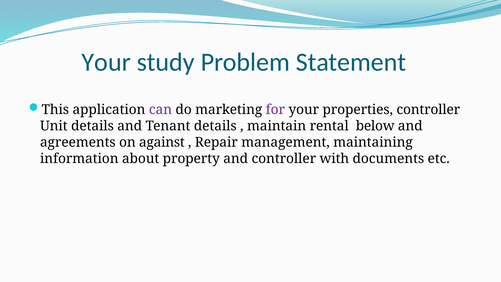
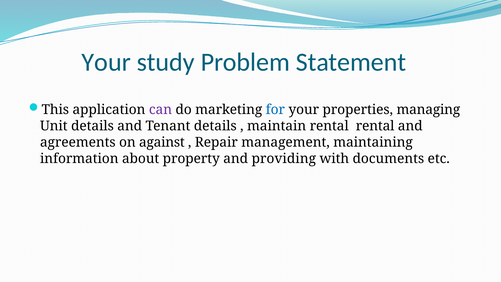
for colour: purple -> blue
properties controller: controller -> managing
rental below: below -> rental
and controller: controller -> providing
